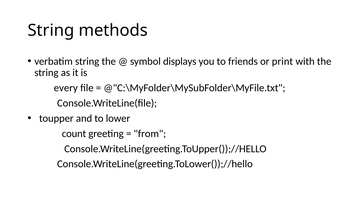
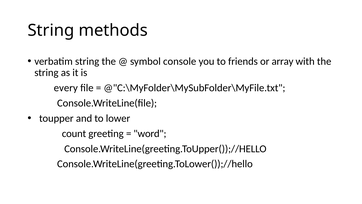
displays: displays -> console
print: print -> array
from: from -> word
